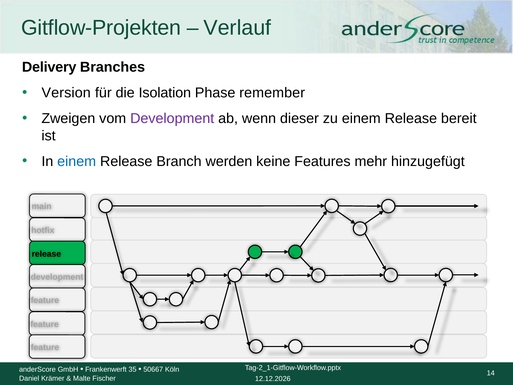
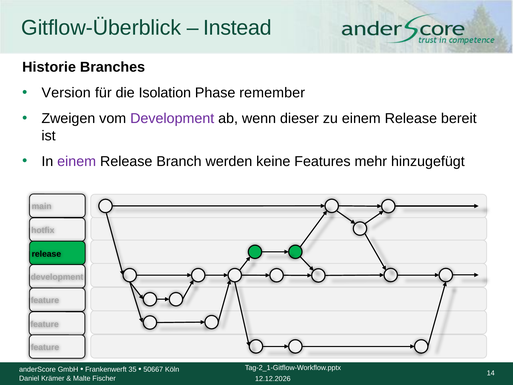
Gitflow-Projekten: Gitflow-Projekten -> Gitflow-Überblick
Verlauf: Verlauf -> Instead
Delivery: Delivery -> Historie
einem at (77, 161) colour: blue -> purple
